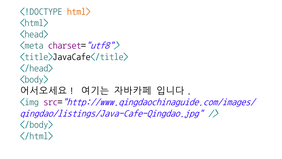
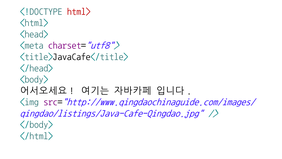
html> colour: orange -> red
